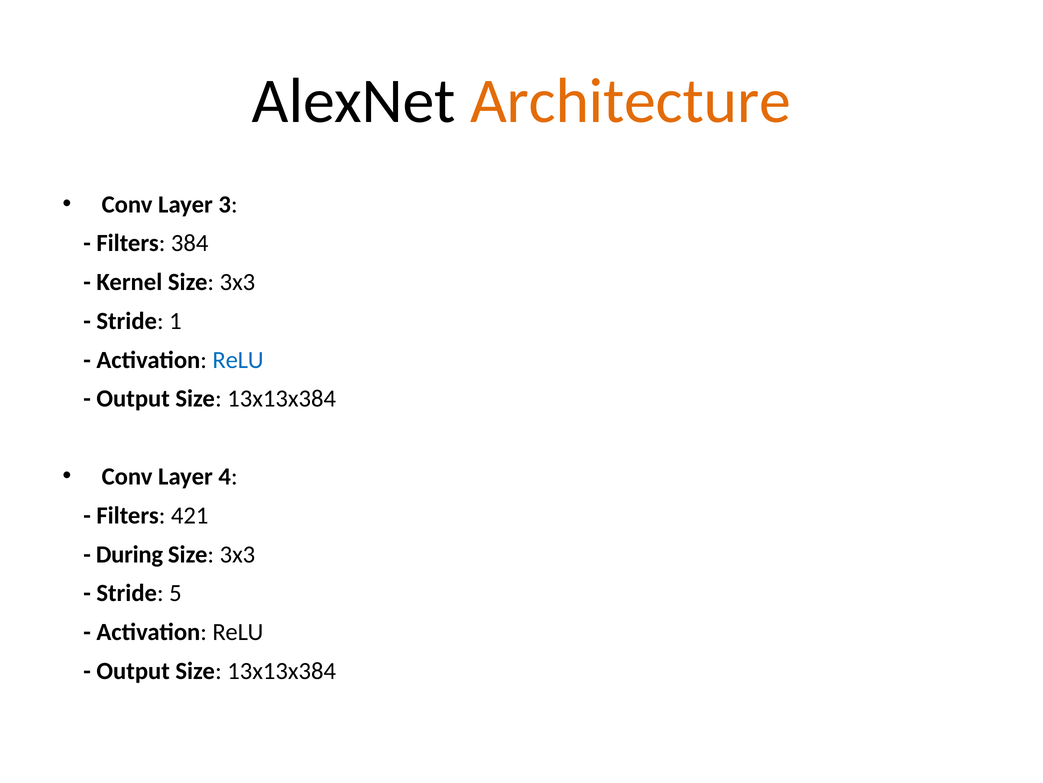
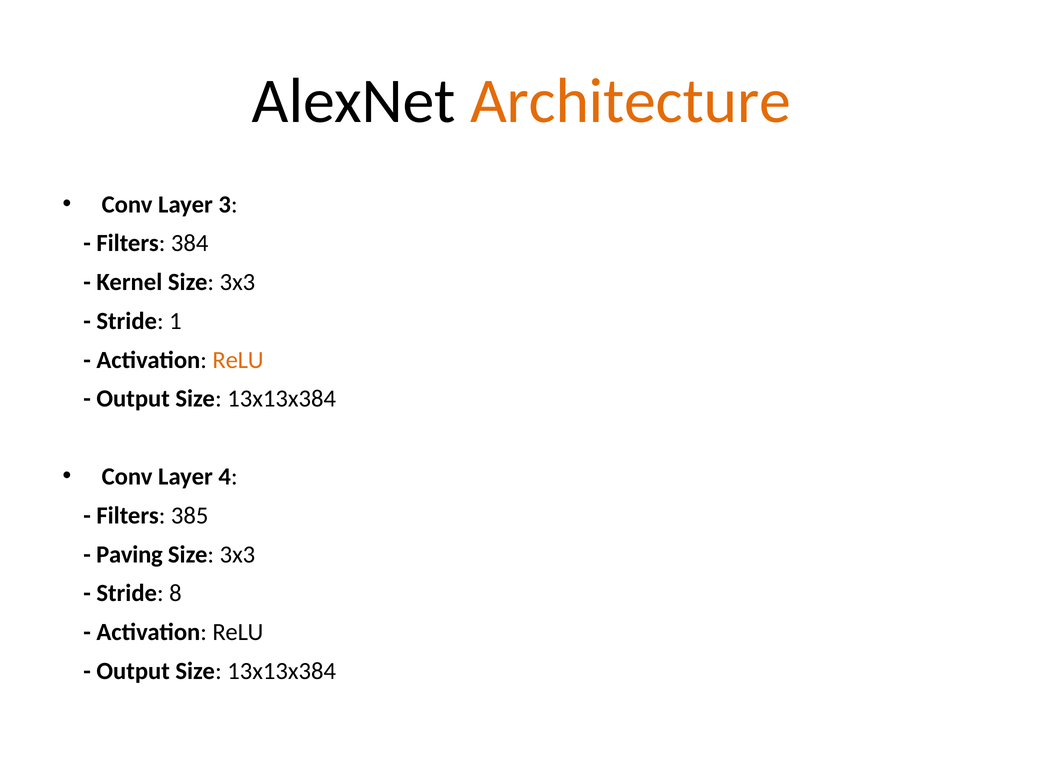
ReLU at (238, 360) colour: blue -> orange
421: 421 -> 385
During: During -> Paving
5: 5 -> 8
